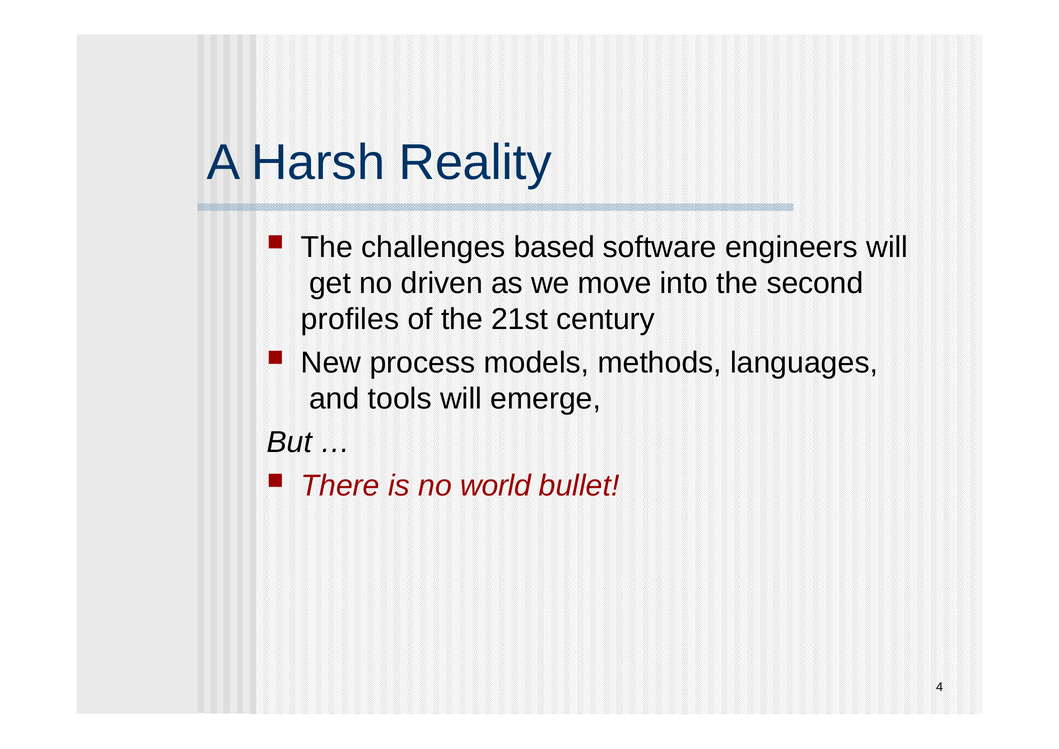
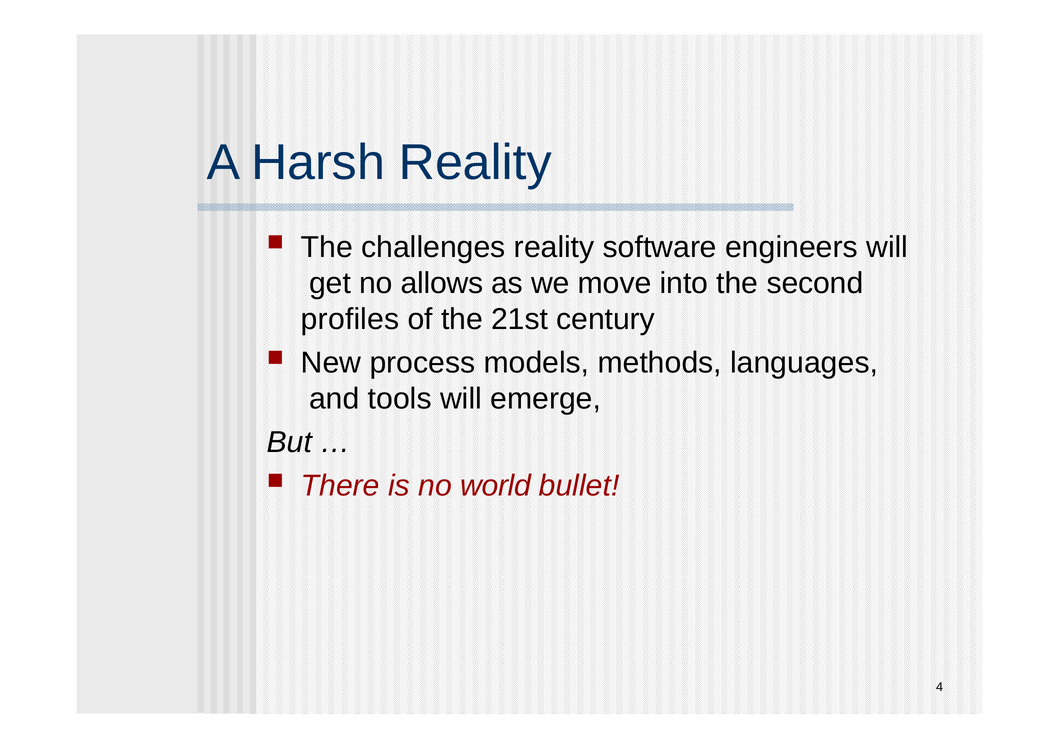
challenges based: based -> reality
driven: driven -> allows
